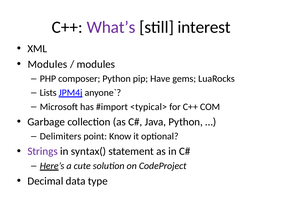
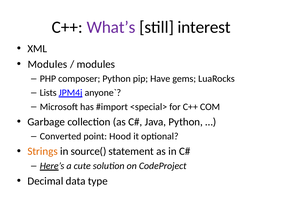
<typical>: <typical> -> <special>
Delimiters: Delimiters -> Converted
Know: Know -> Hood
Strings colour: purple -> orange
syntax(: syntax( -> source(
